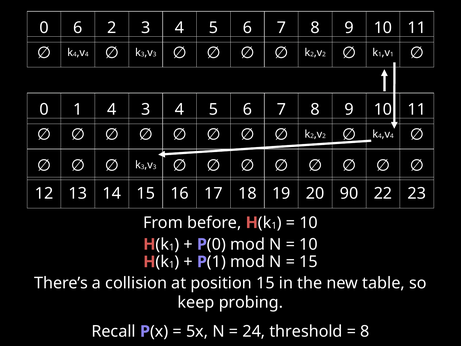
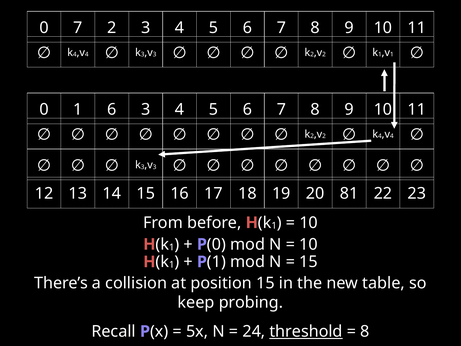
0 6: 6 -> 7
1 4: 4 -> 6
90: 90 -> 81
threshold underline: none -> present
